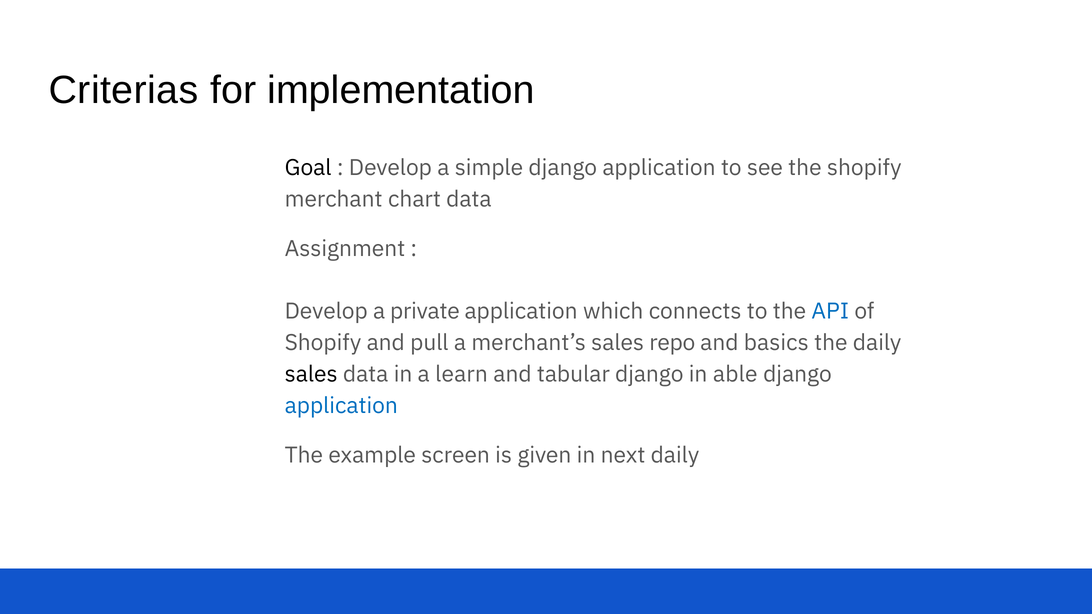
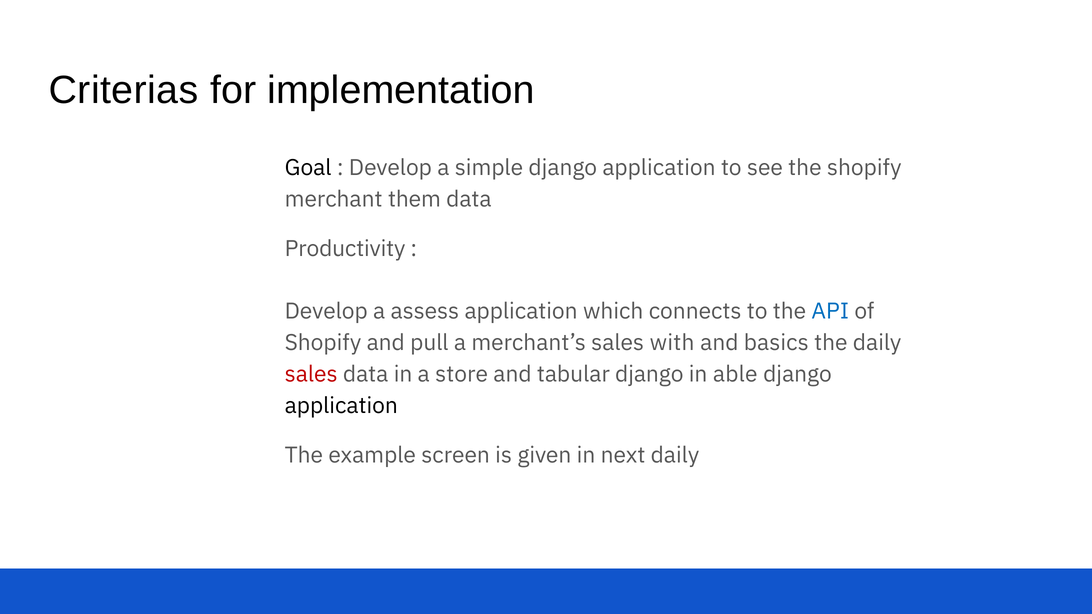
chart: chart -> them
Assignment: Assignment -> Productivity
private: private -> assess
repo: repo -> with
sales at (311, 374) colour: black -> red
learn: learn -> store
application at (341, 406) colour: blue -> black
